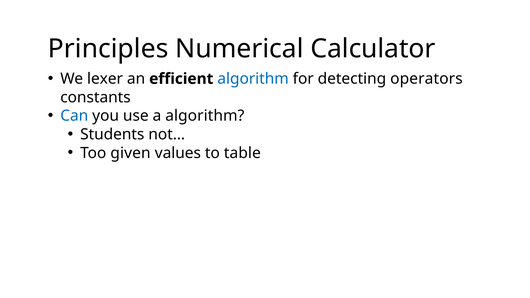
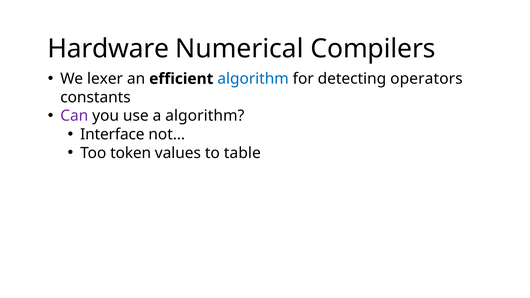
Principles: Principles -> Hardware
Calculator: Calculator -> Compilers
Can colour: blue -> purple
Students: Students -> Interface
given: given -> token
